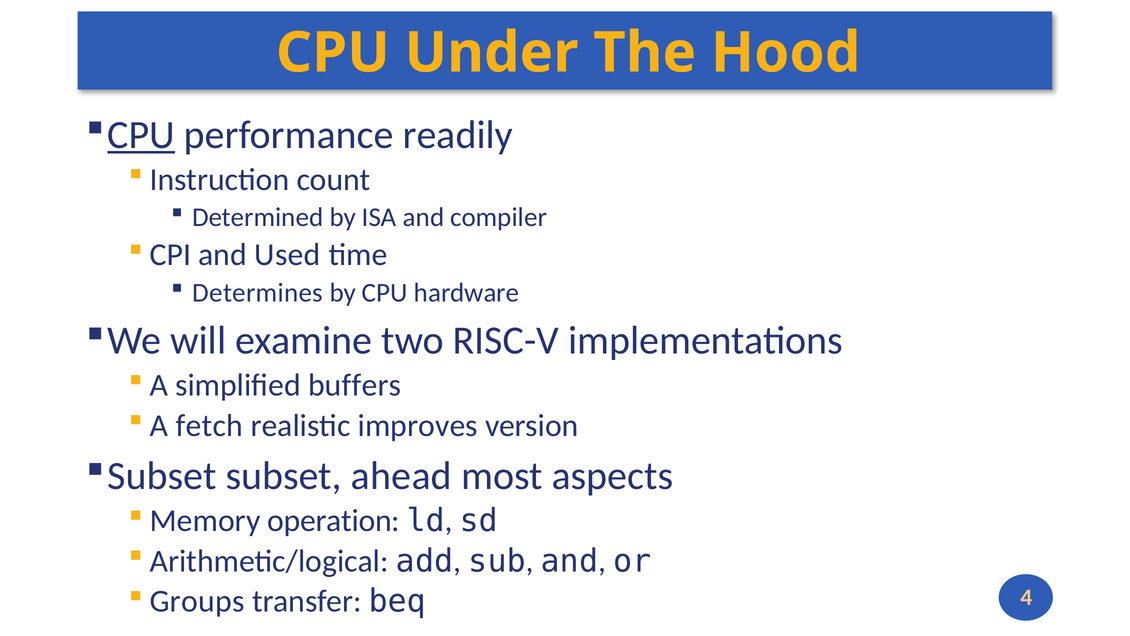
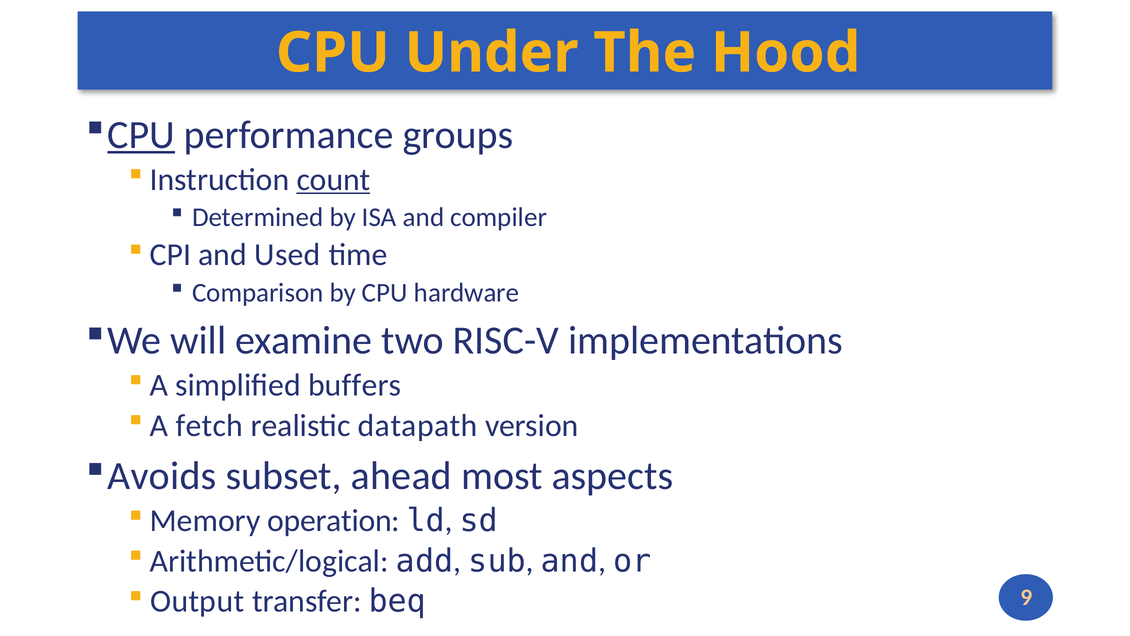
readily: readily -> groups
count underline: none -> present
Determines: Determines -> Comparison
improves: improves -> datapath
Subset at (162, 476): Subset -> Avoids
Groups: Groups -> Output
4: 4 -> 9
